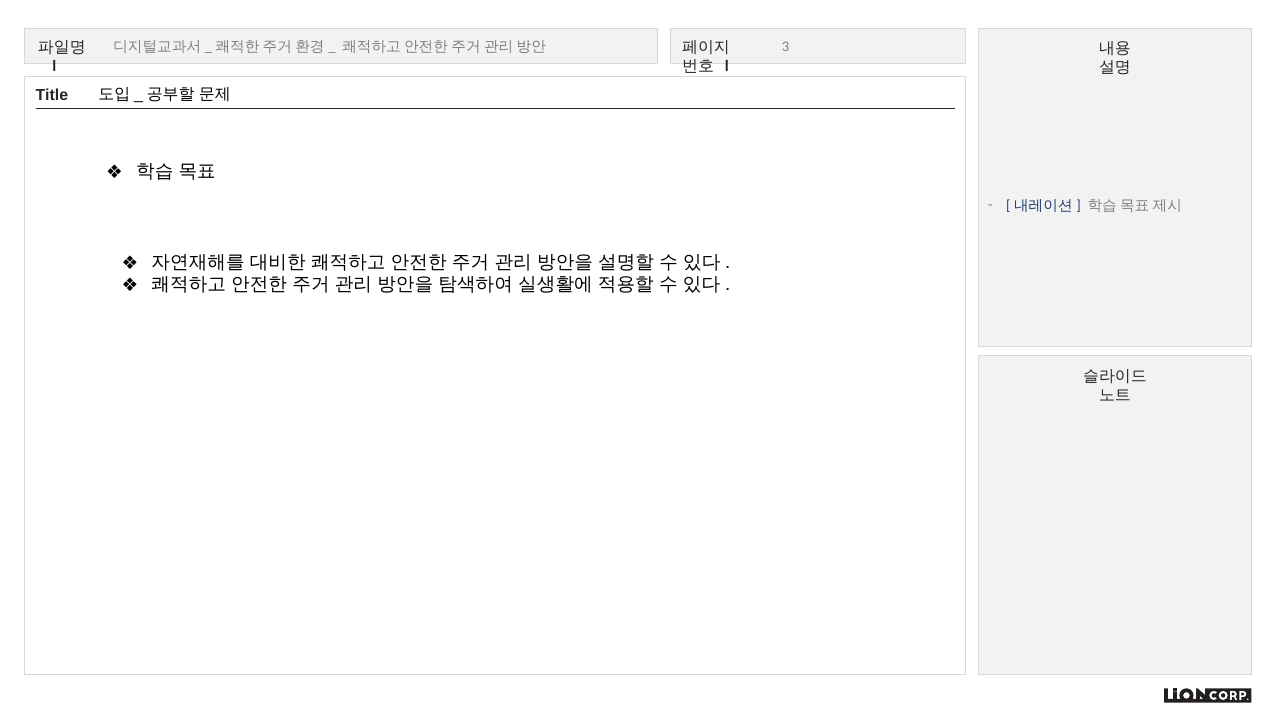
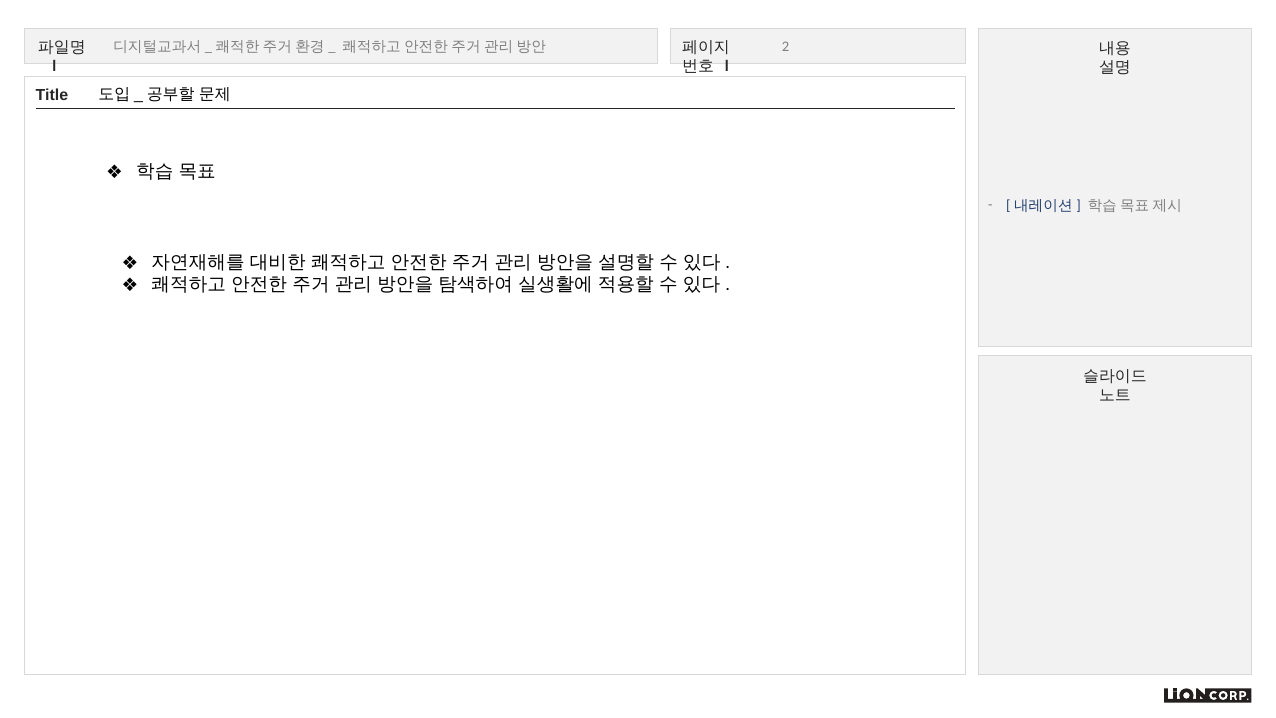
3: 3 -> 2
